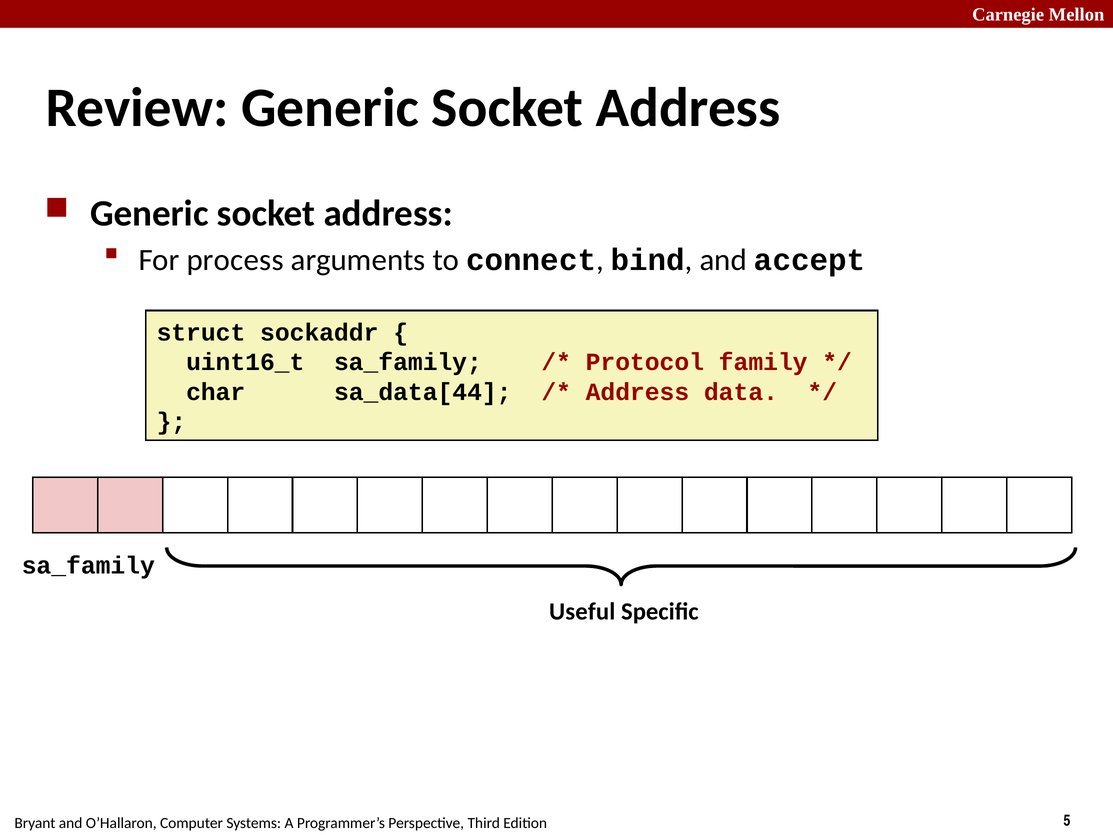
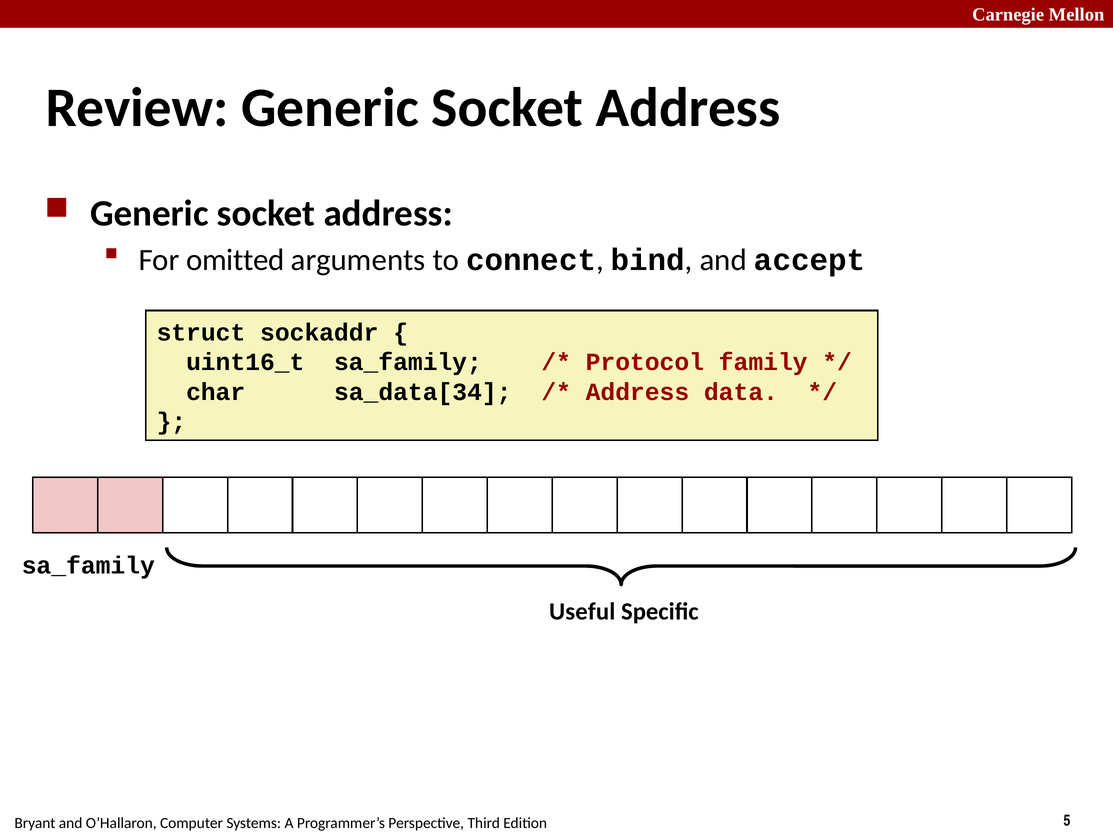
process: process -> omitted
sa_data[44: sa_data[44 -> sa_data[34
